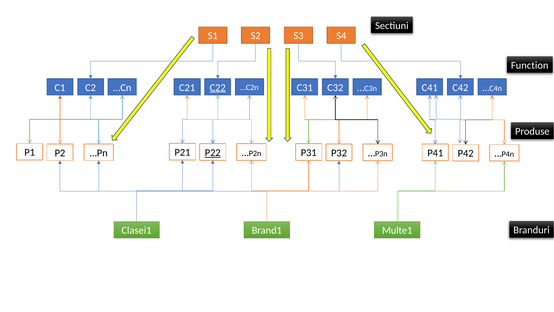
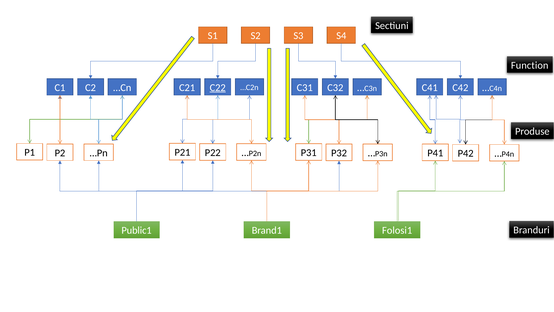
P22 underline: present -> none
Clasei1: Clasei1 -> Public1
Multe1: Multe1 -> Folosi1
